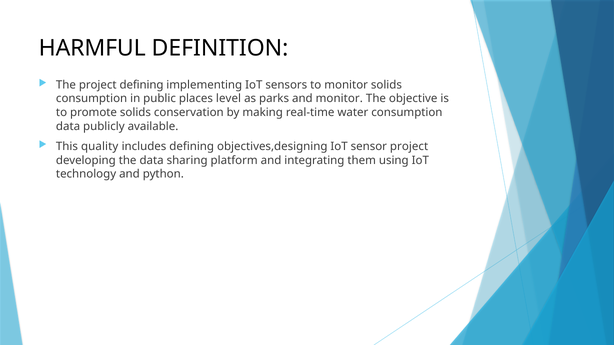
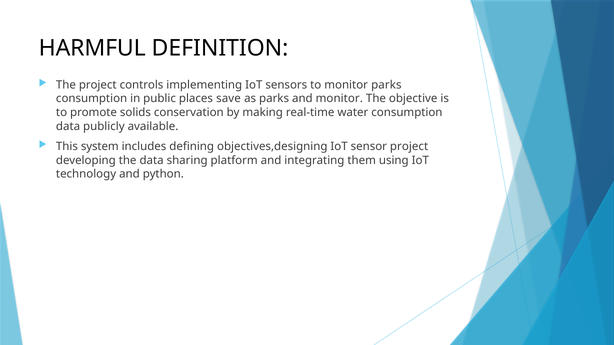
project defining: defining -> controls
monitor solids: solids -> parks
level: level -> save
quality: quality -> system
